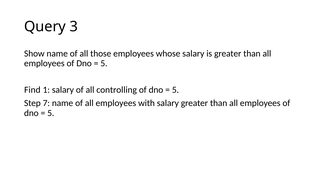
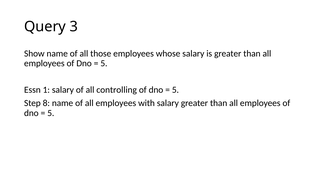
Find: Find -> Essn
7: 7 -> 8
